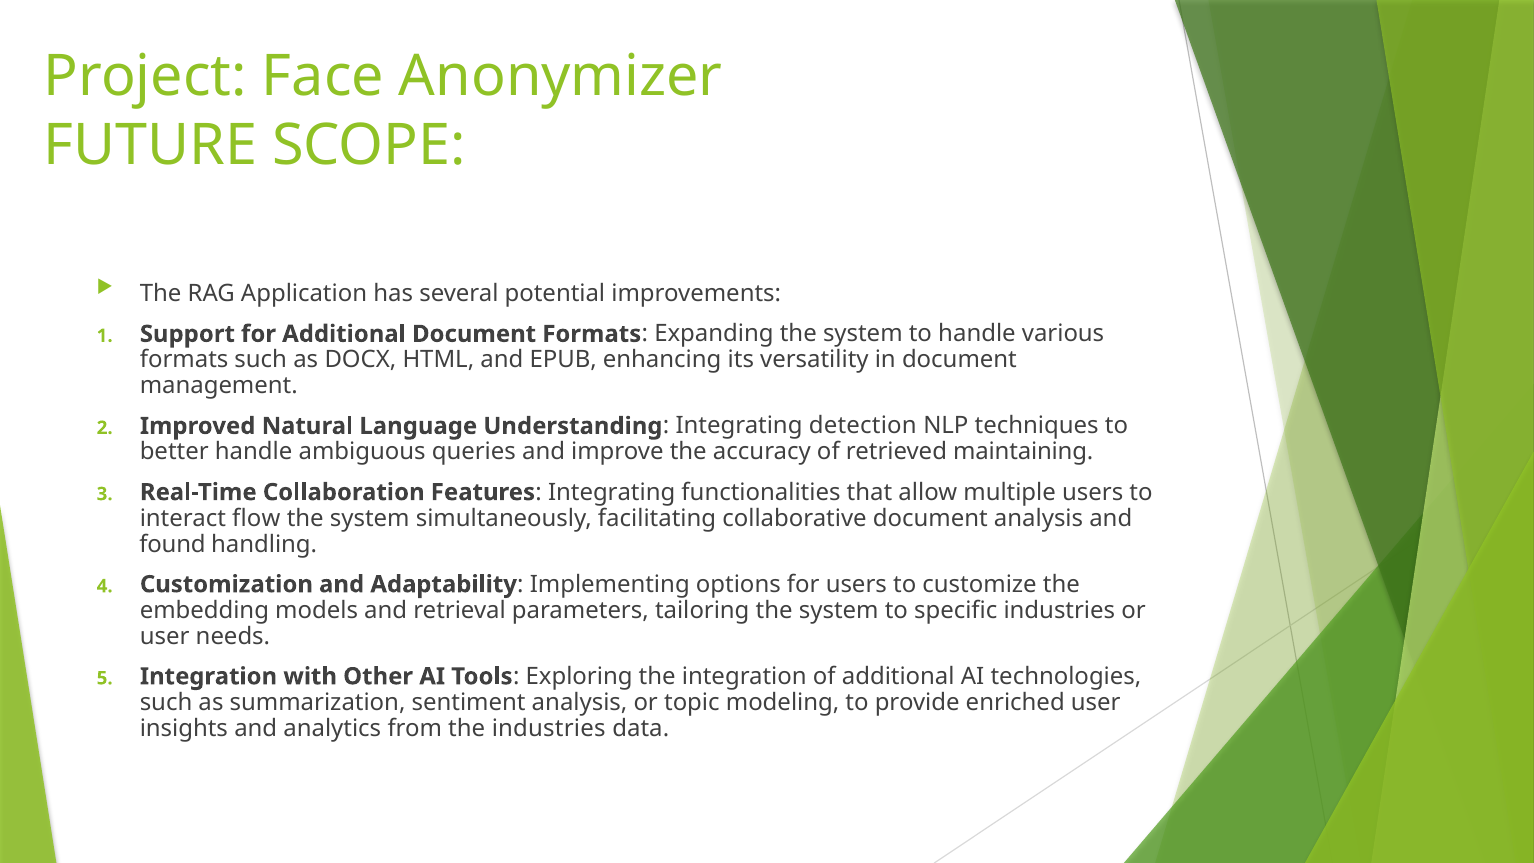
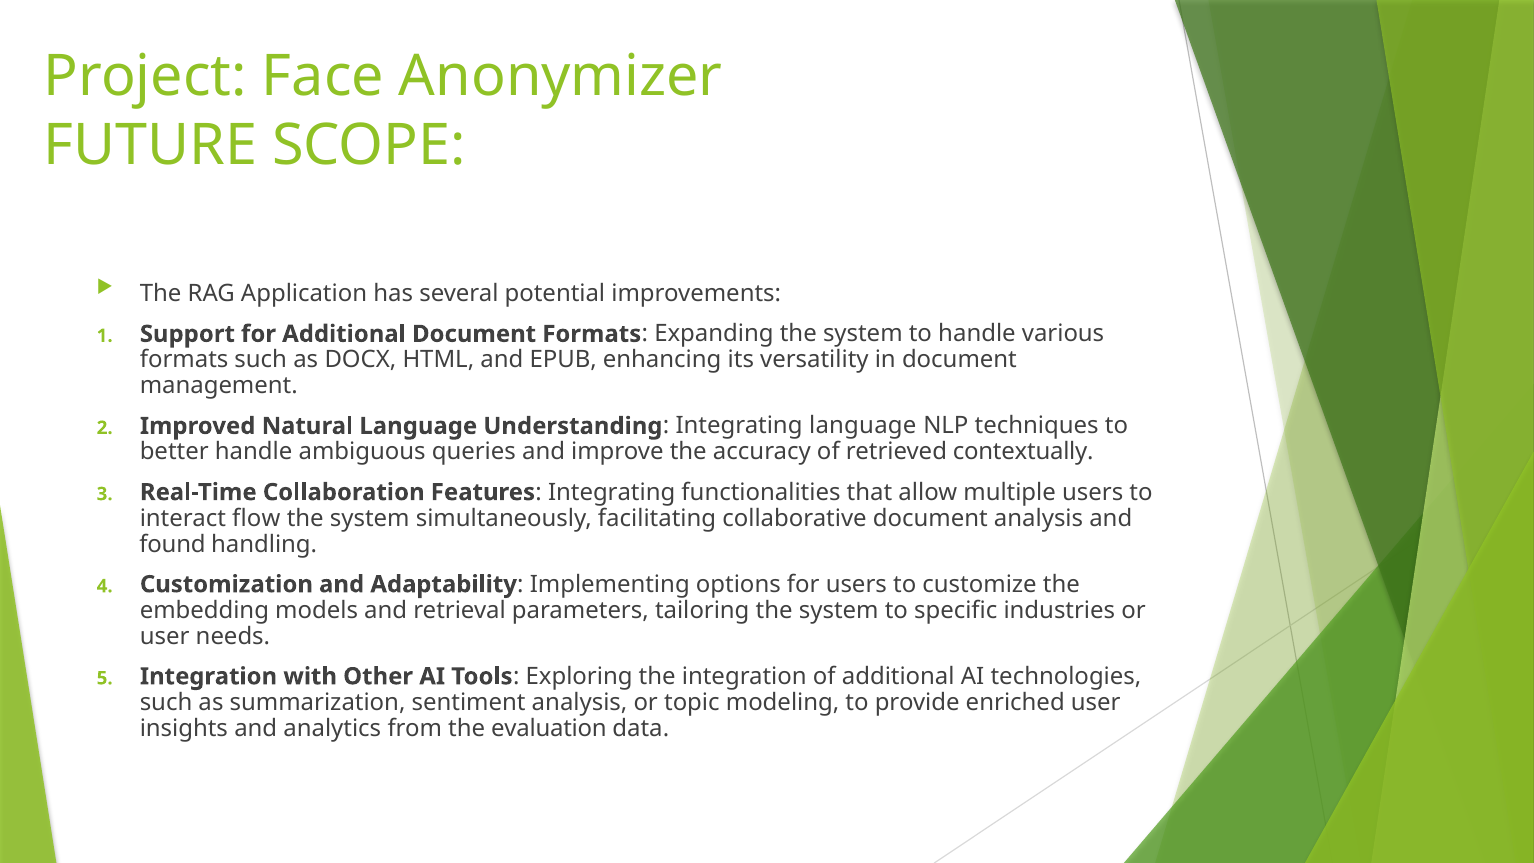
Integrating detection: detection -> language
maintaining: maintaining -> contextually
the industries: industries -> evaluation
